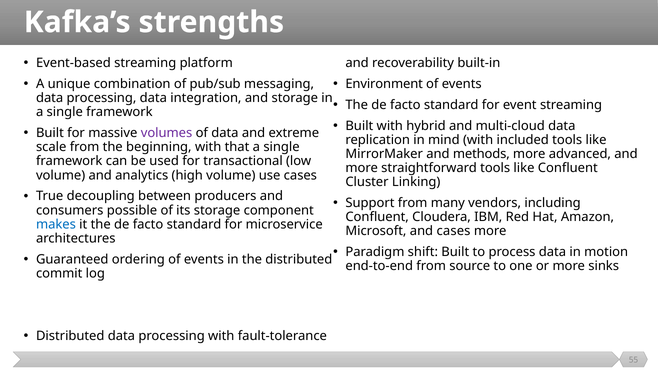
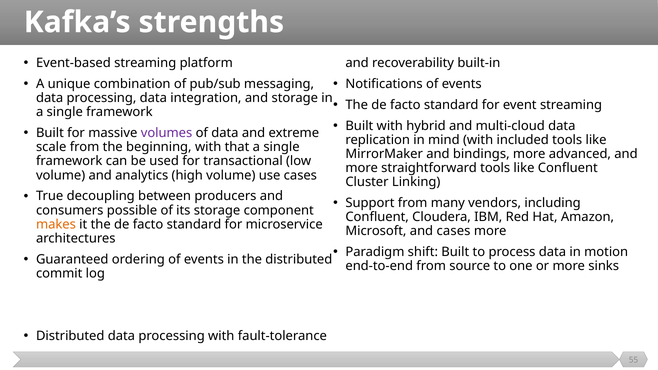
Environment: Environment -> Notifications
methods: methods -> bindings
makes colour: blue -> orange
